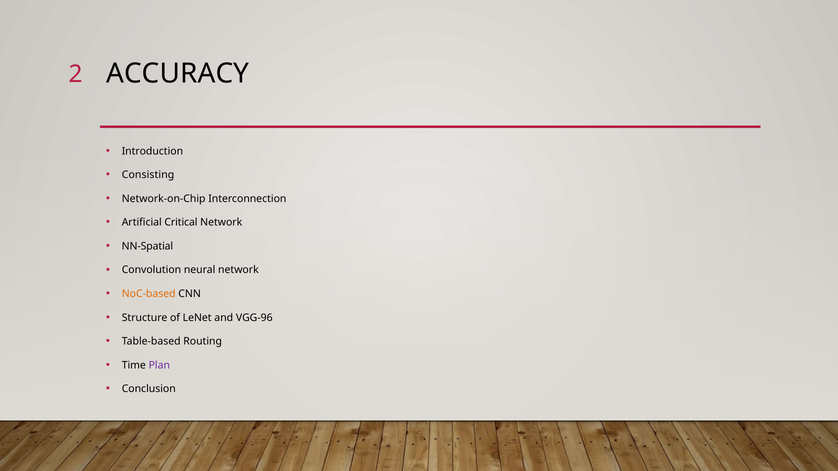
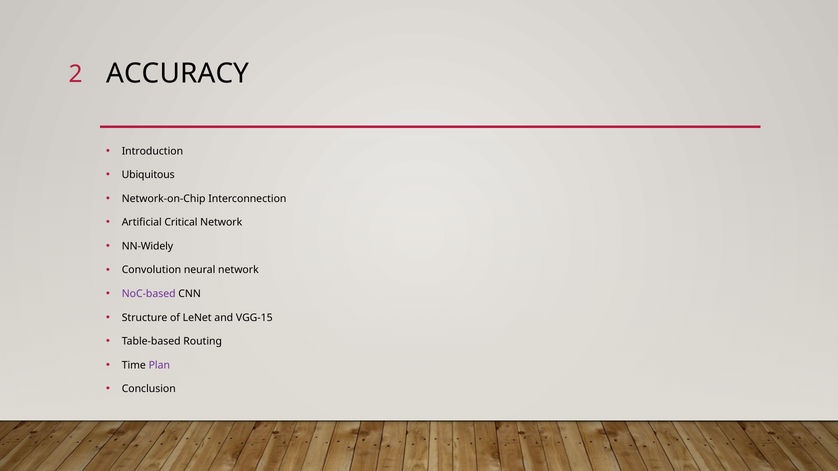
Consisting: Consisting -> Ubiquitous
NN-Spatial: NN-Spatial -> NN-Widely
NoC-based colour: orange -> purple
VGG-96: VGG-96 -> VGG-15
